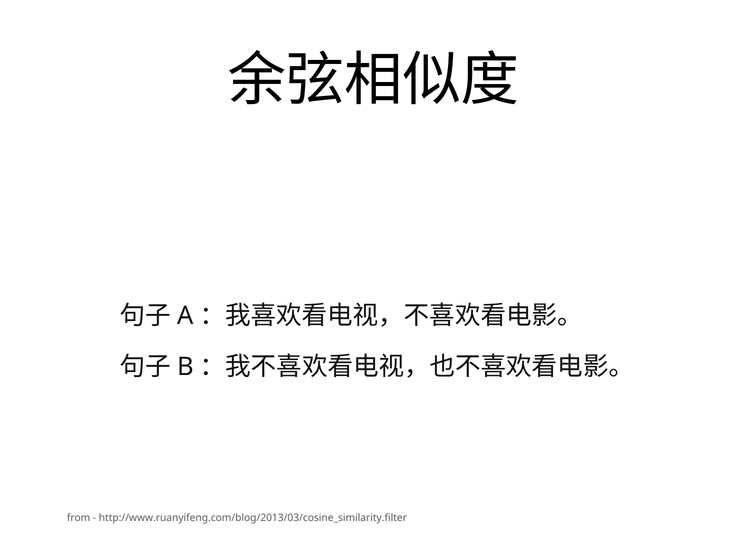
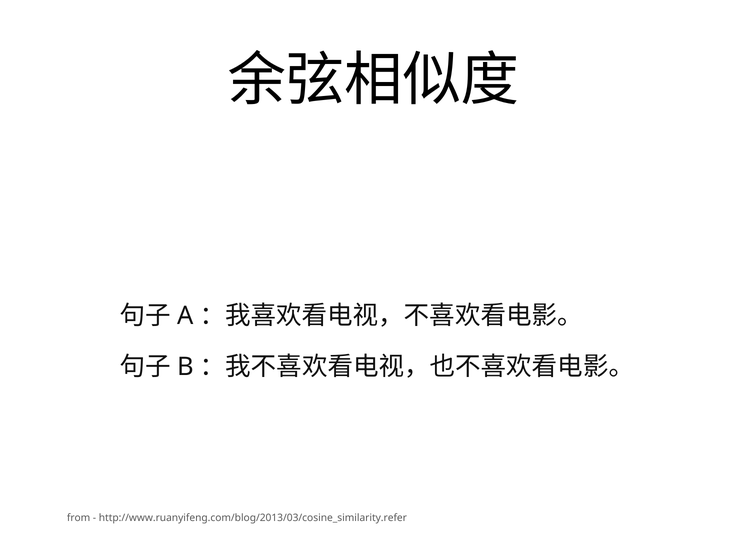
http://www.ruanyifeng.com/blog/2013/03/cosine_similarity.filter: http://www.ruanyifeng.com/blog/2013/03/cosine_similarity.filter -> http://www.ruanyifeng.com/blog/2013/03/cosine_similarity.refer
